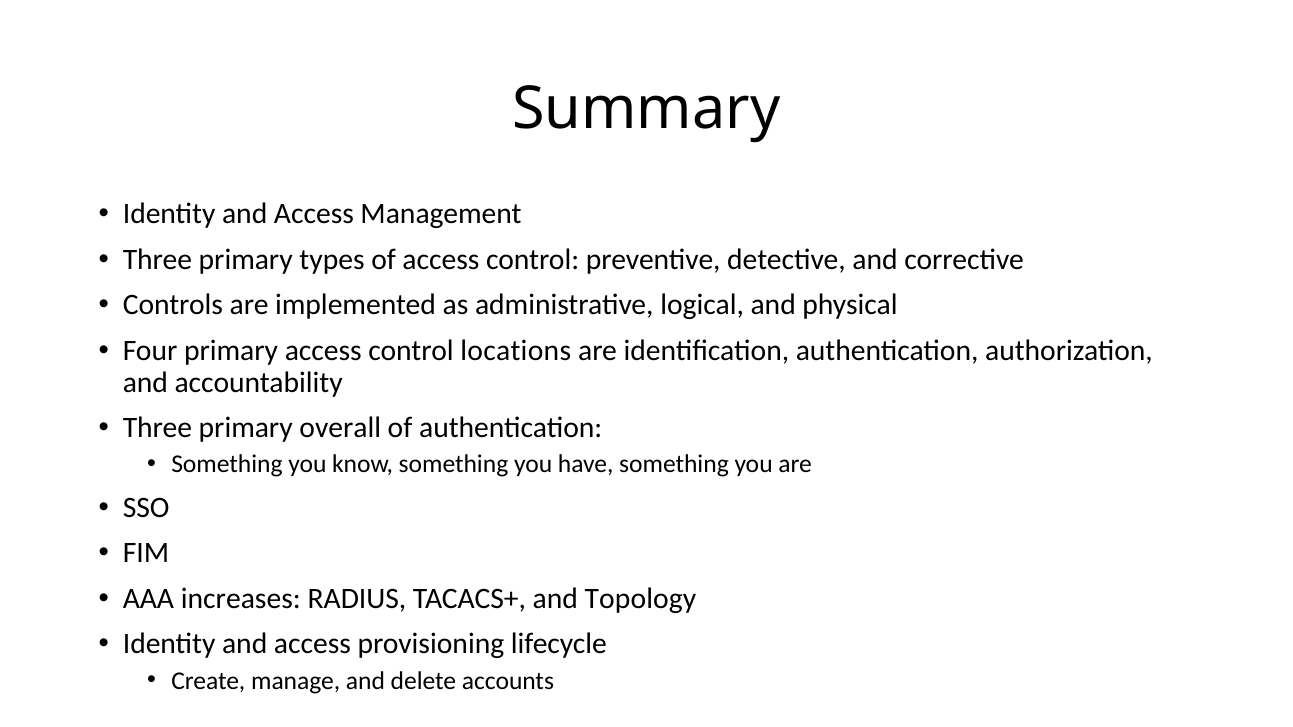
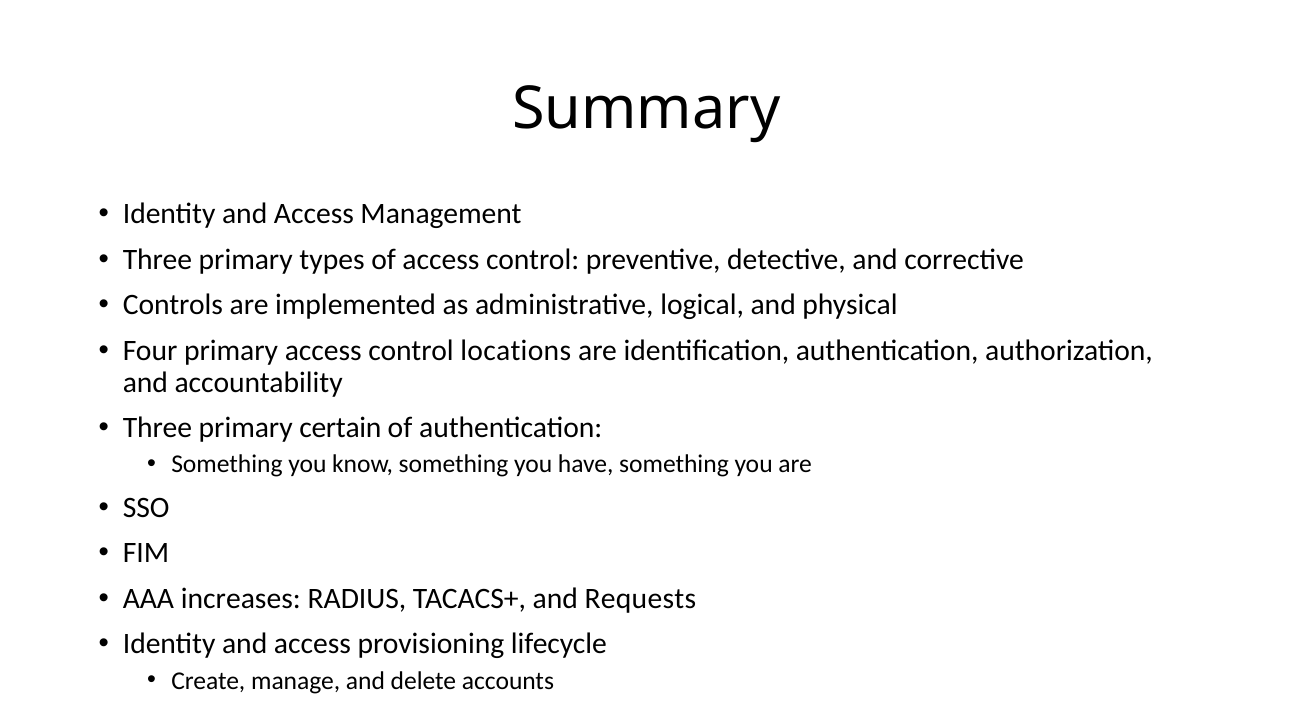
overall: overall -> certain
Topology: Topology -> Requests
